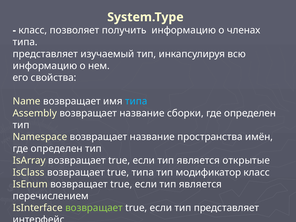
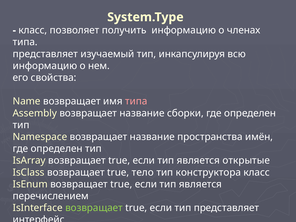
типа at (136, 101) colour: light blue -> pink
true типа: типа -> тело
модификатор: модификатор -> конструктора
